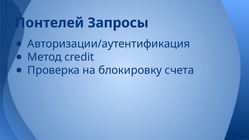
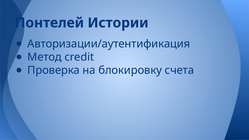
Запросы: Запросы -> Истории
